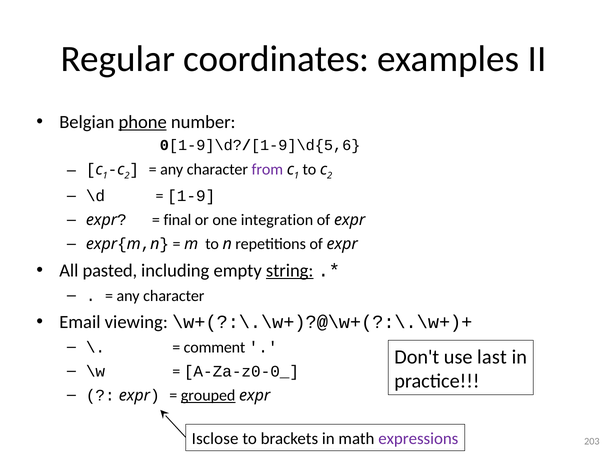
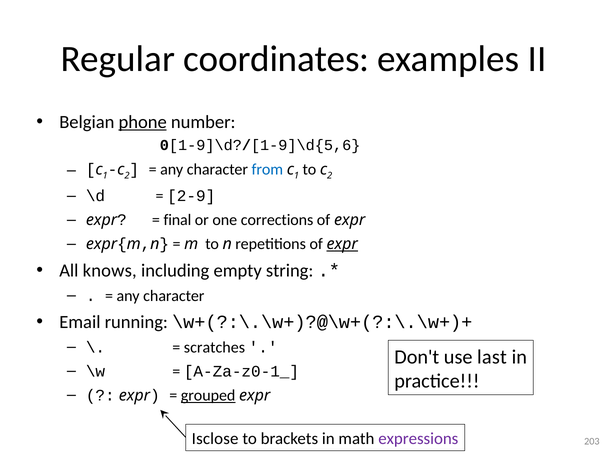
from colour: purple -> blue
1-9: 1-9 -> 2-9
integration: integration -> corrections
expr at (342, 244) underline: none -> present
pasted: pasted -> knows
string underline: present -> none
viewing: viewing -> running
comment: comment -> scratches
A-Za-z0-0_: A-Za-z0-0_ -> A-Za-z0-1_
